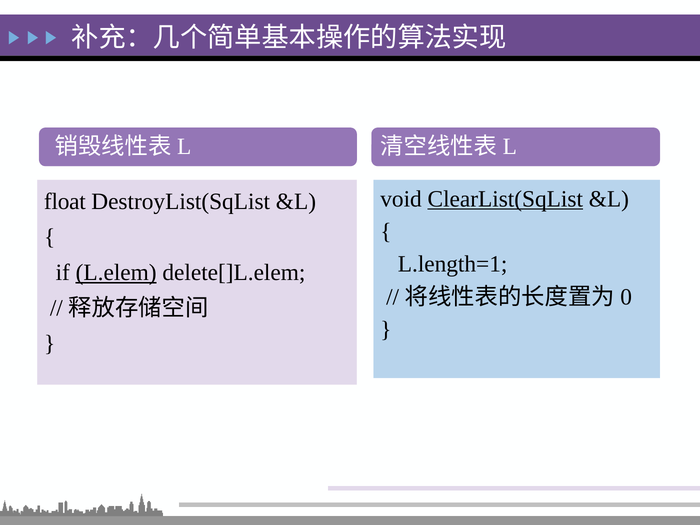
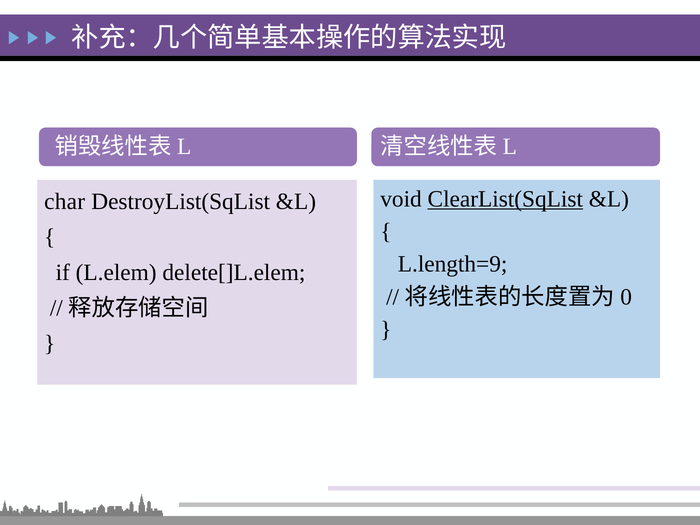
float: float -> char
L.length=1: L.length=1 -> L.length=9
L.elem underline: present -> none
